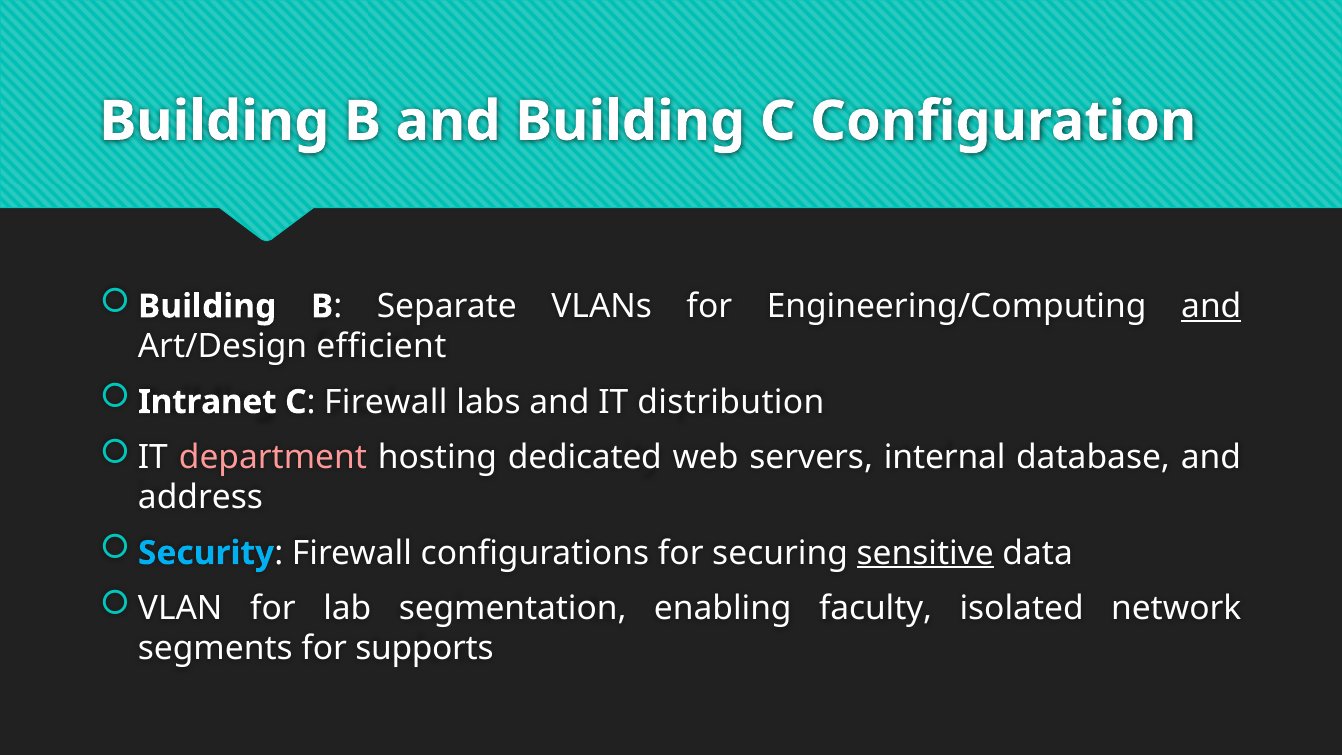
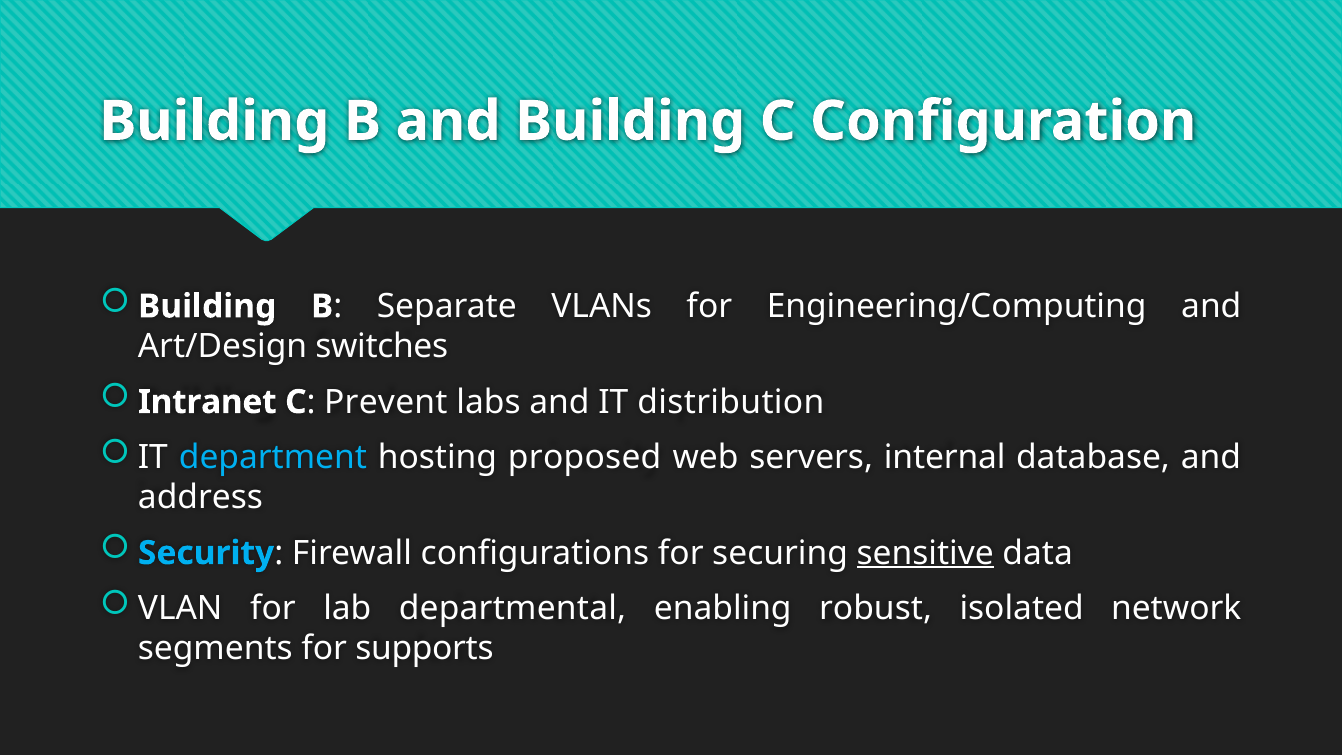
and at (1211, 306) underline: present -> none
efficient: efficient -> switches
Firewall at (386, 402): Firewall -> Prevent
department colour: pink -> light blue
dedicated: dedicated -> proposed
segmentation: segmentation -> departmental
faculty: faculty -> robust
